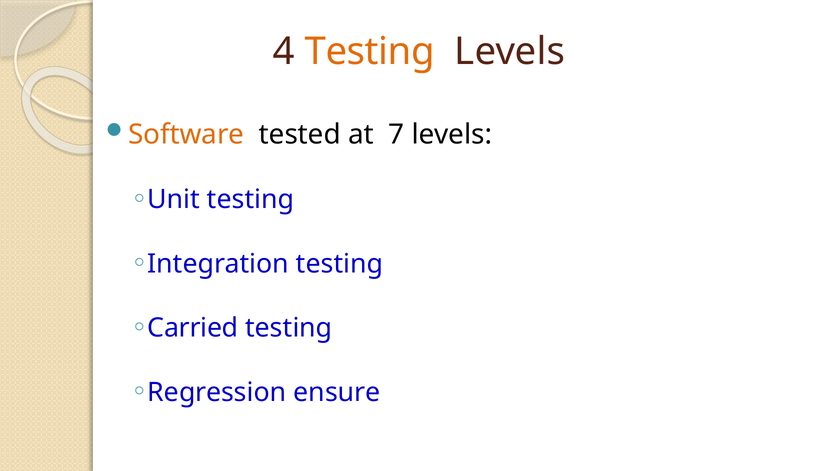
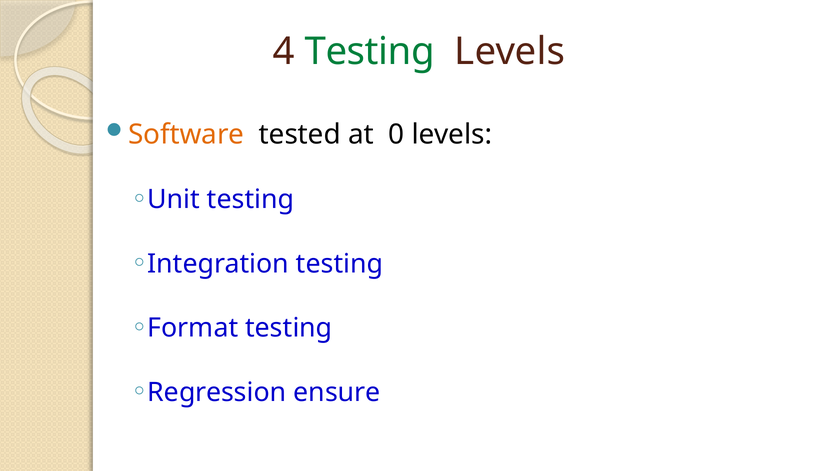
Testing at (370, 52) colour: orange -> green
7: 7 -> 0
Carried: Carried -> Format
